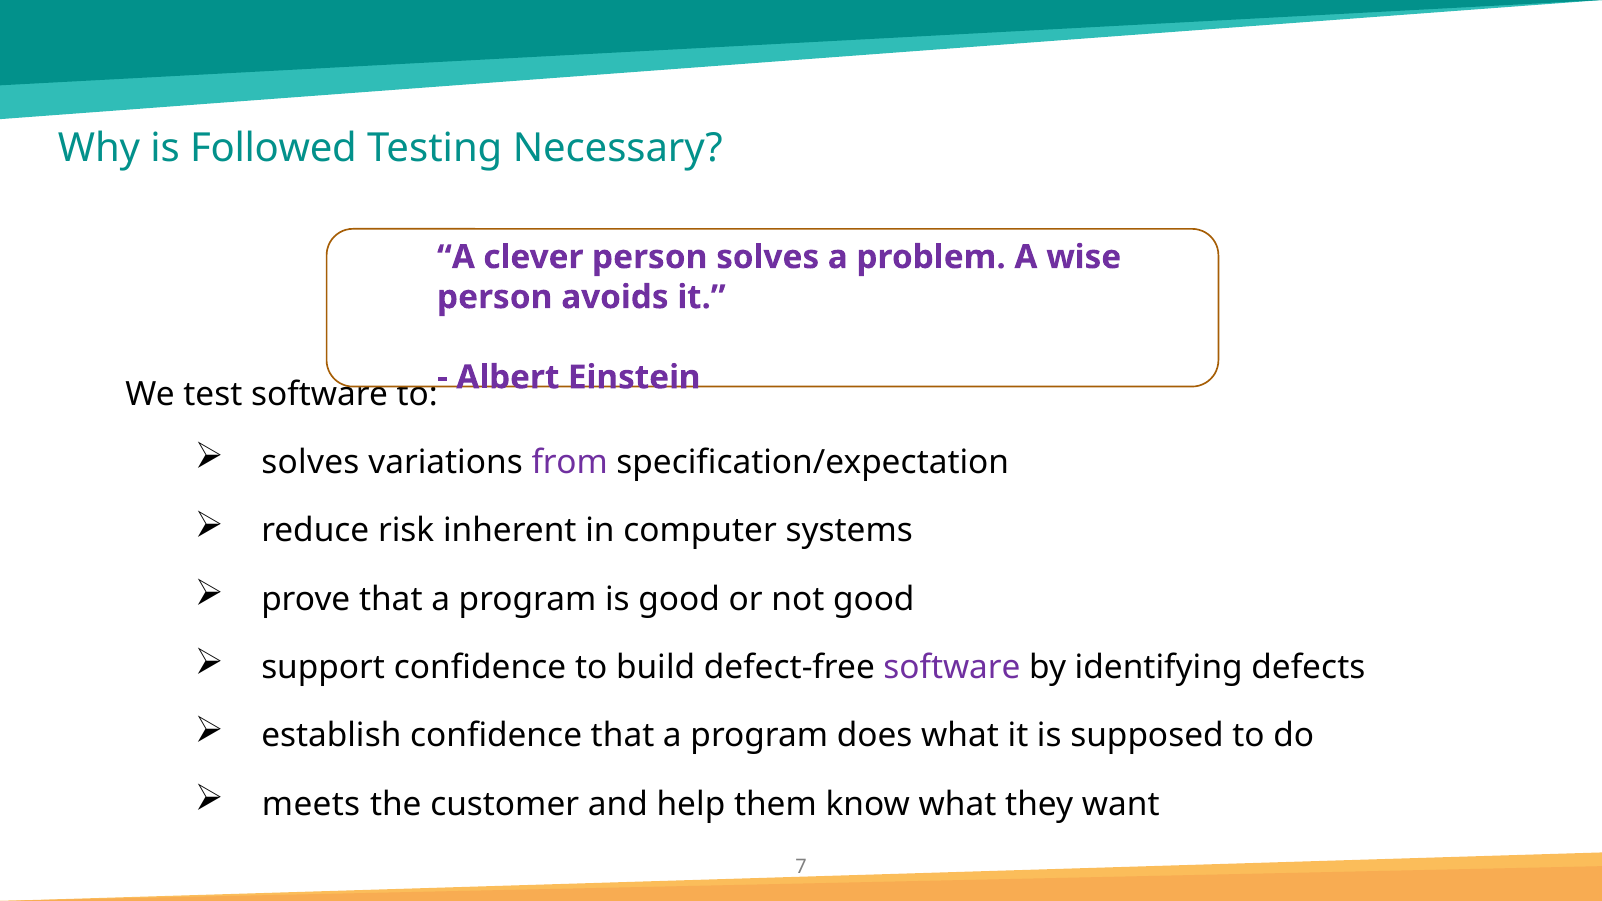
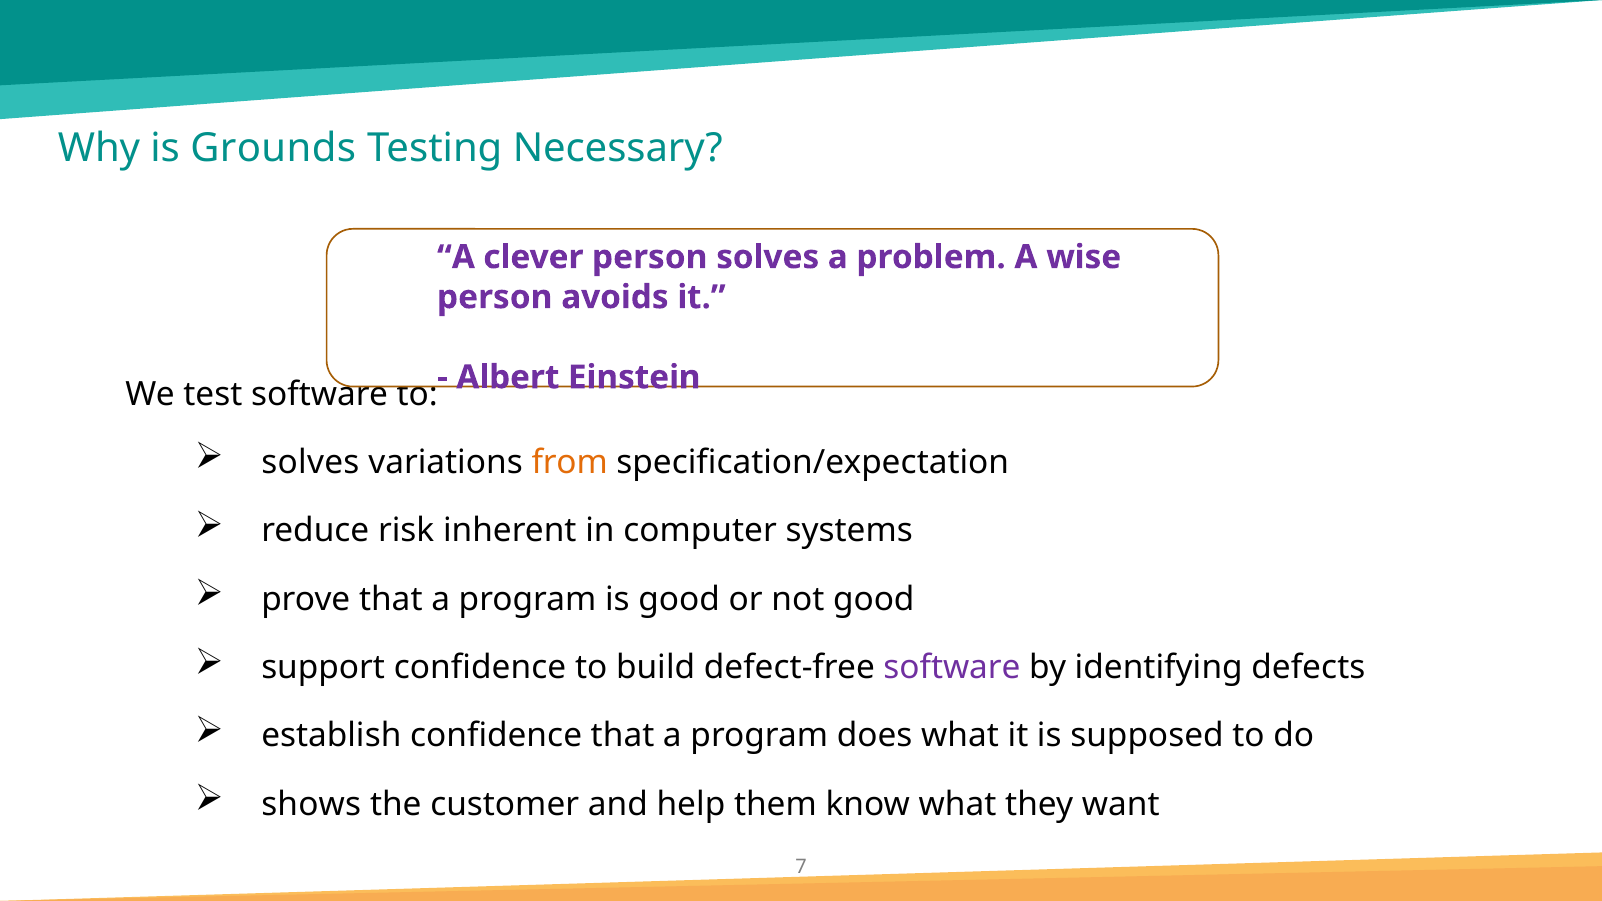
Followed: Followed -> Grounds
from colour: purple -> orange
meets: meets -> shows
